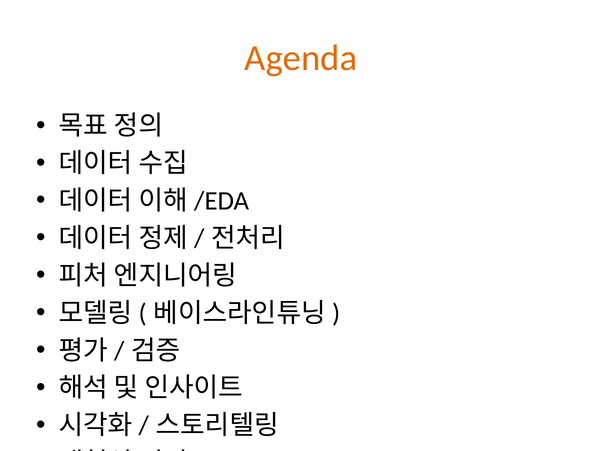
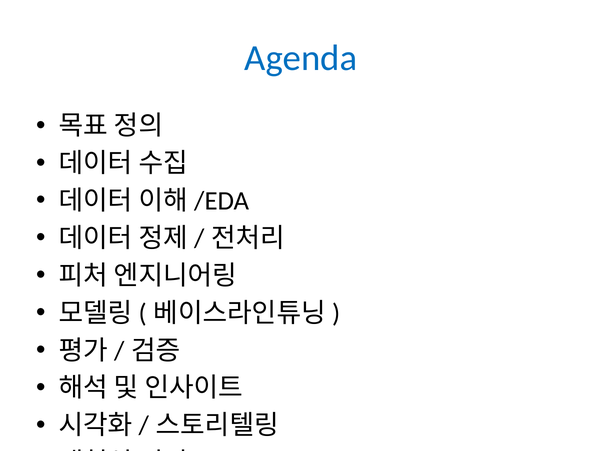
Agenda colour: orange -> blue
